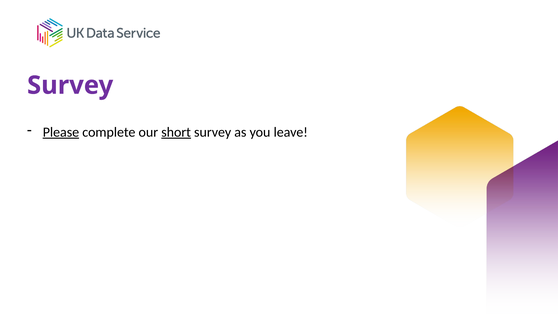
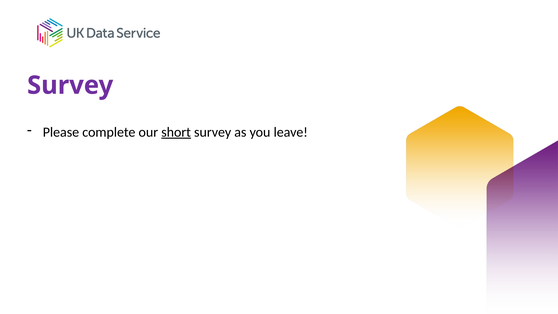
Please underline: present -> none
